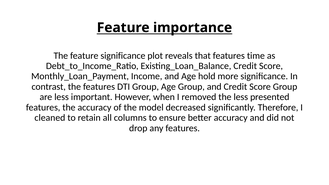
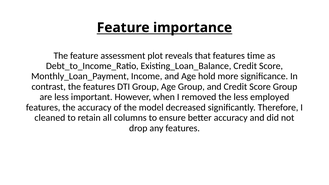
feature significance: significance -> assessment
presented: presented -> employed
